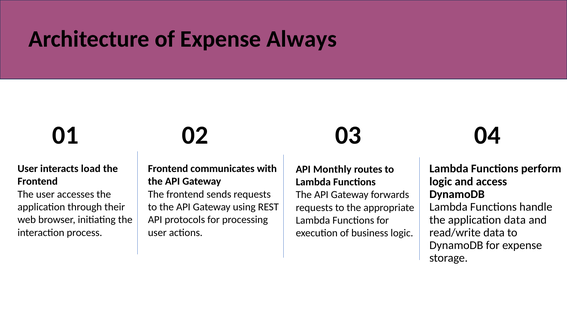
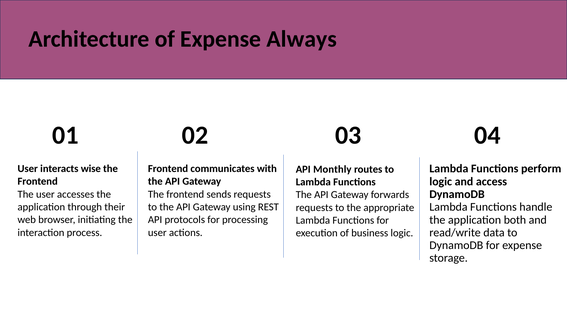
load: load -> wise
application data: data -> both
